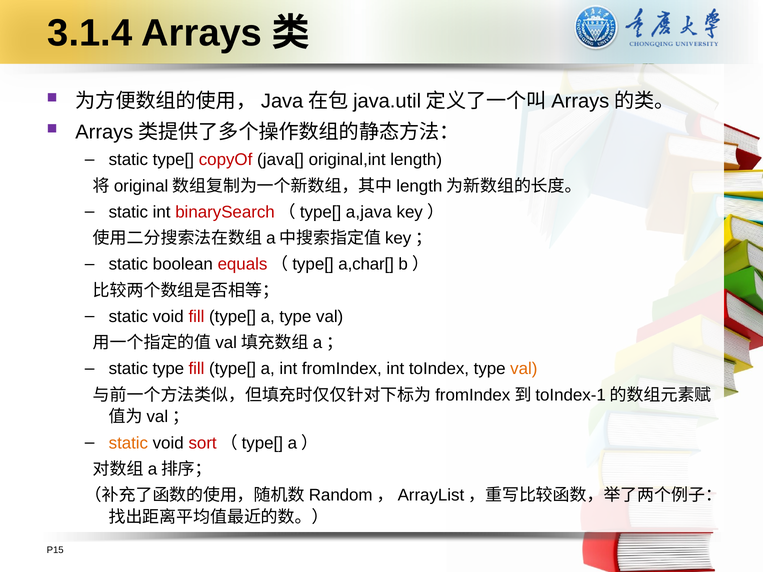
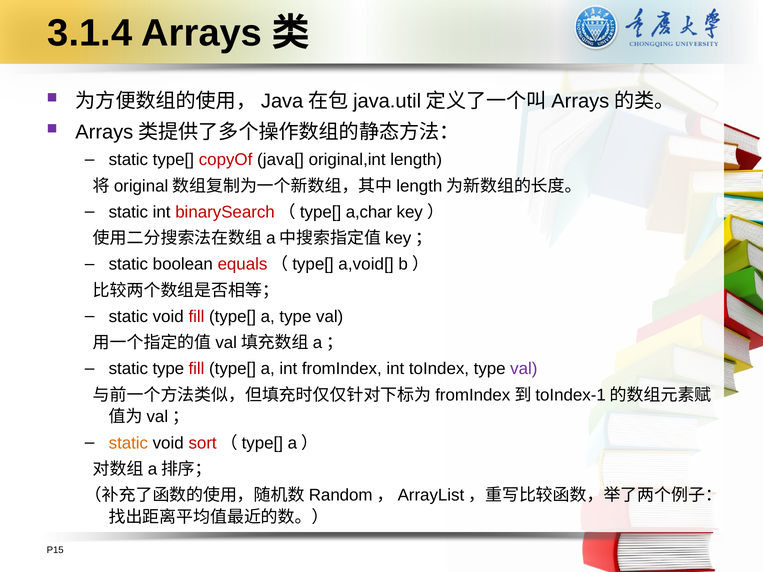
a,java: a,java -> a,char
a,char[: a,char[ -> a,void[
val at (524, 369) colour: orange -> purple
